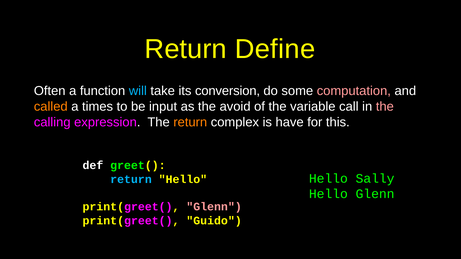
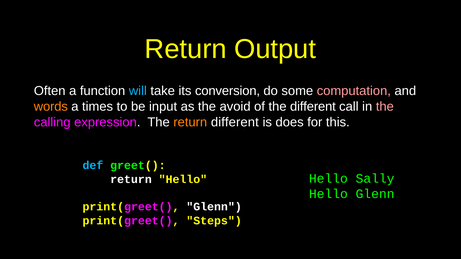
Define: Define -> Output
called: called -> words
the variable: variable -> different
return complex: complex -> different
have: have -> does
def colour: white -> light blue
return at (131, 179) colour: light blue -> white
Glenn at (214, 207) colour: pink -> white
Guido: Guido -> Steps
